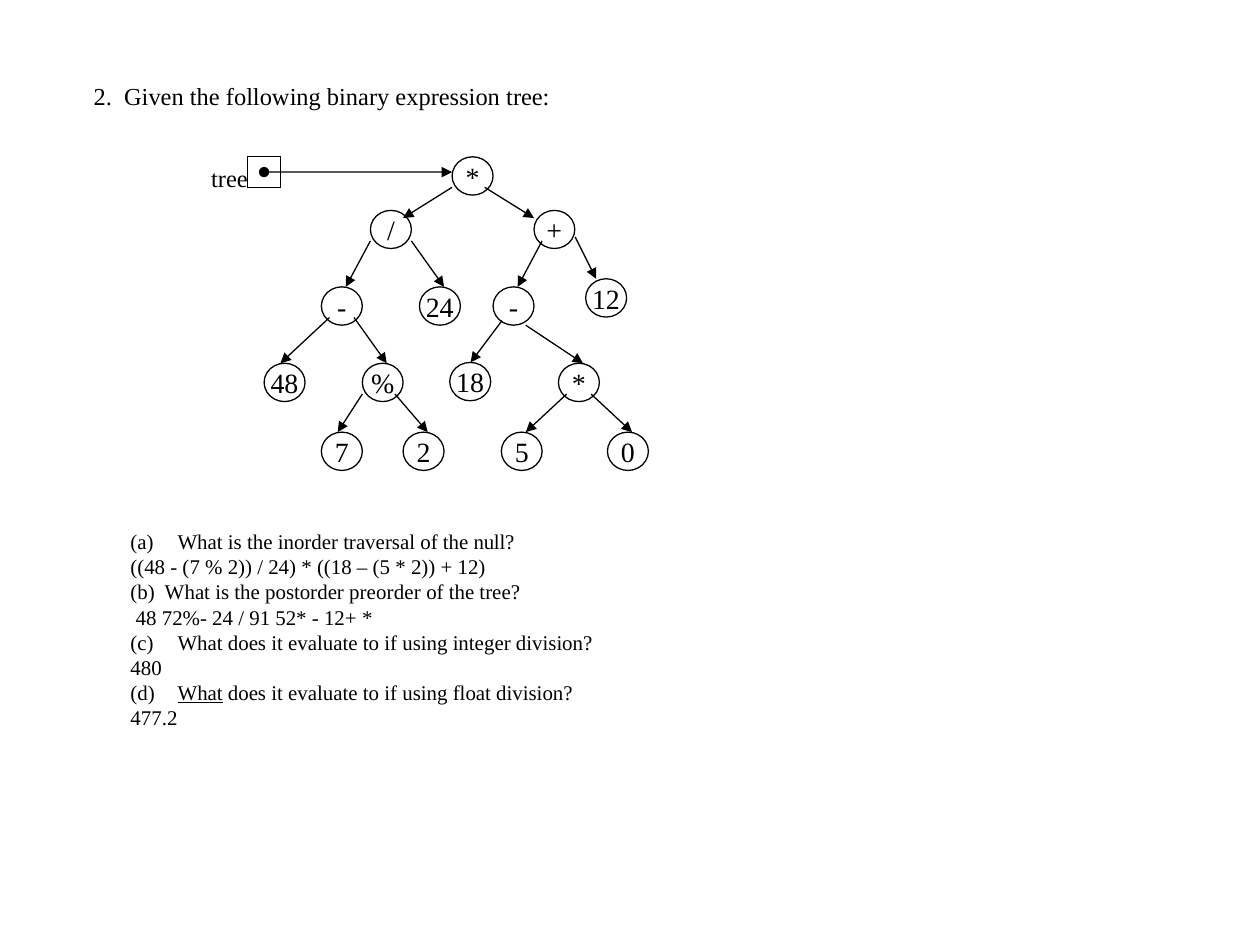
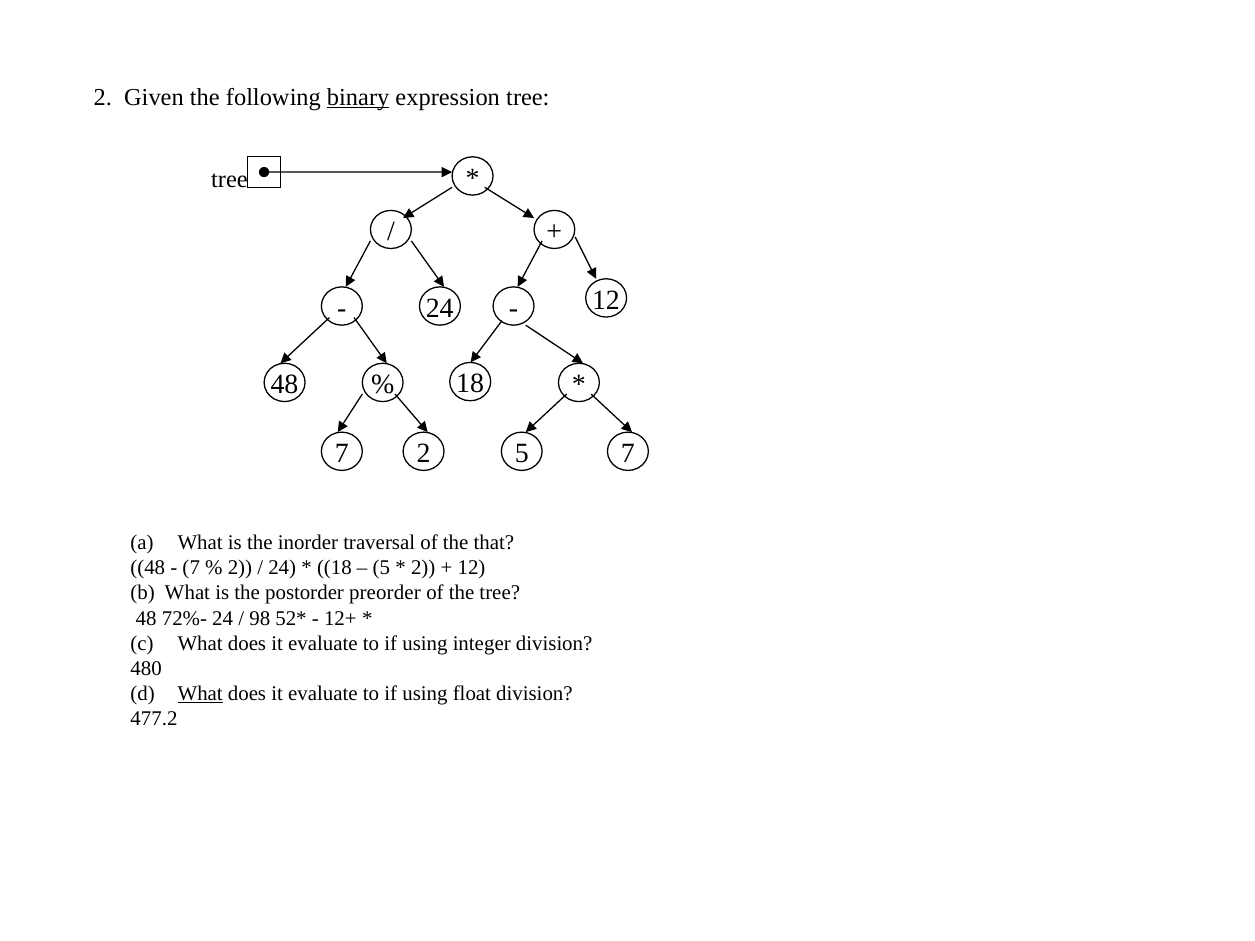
binary underline: none -> present
5 0: 0 -> 7
null: null -> that
91: 91 -> 98
